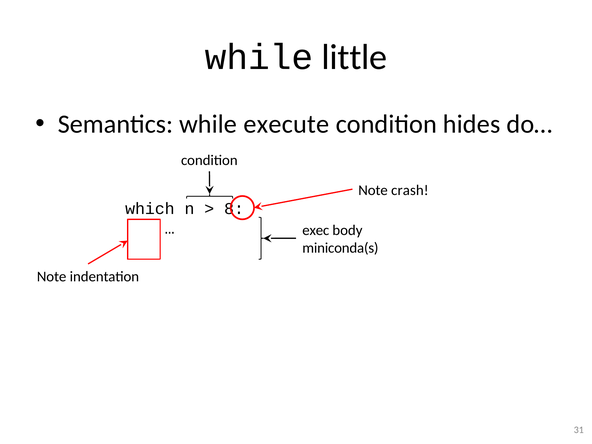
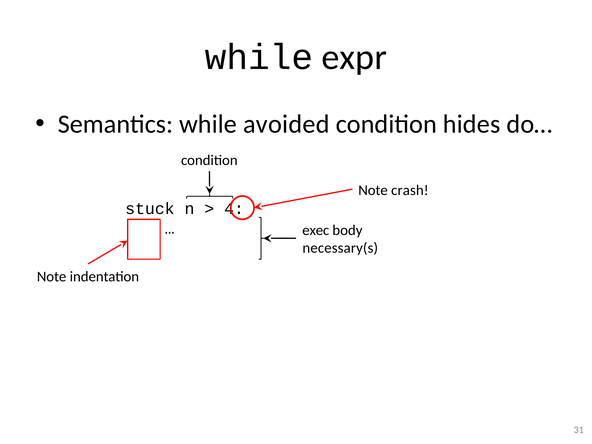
little: little -> expr
execute: execute -> avoided
which: which -> stuck
8: 8 -> 4
miniconda(s: miniconda(s -> necessary(s
